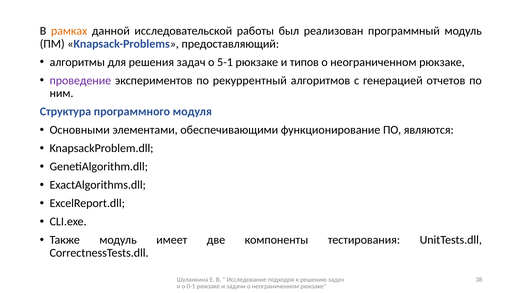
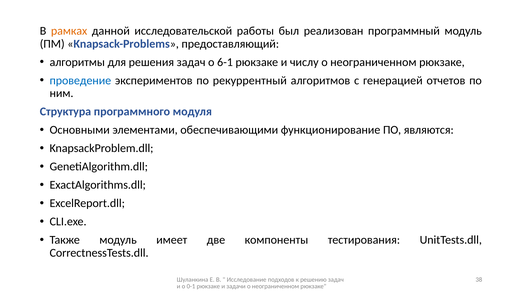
5-1: 5-1 -> 6-1
типов: типов -> числу
проведение colour: purple -> blue
